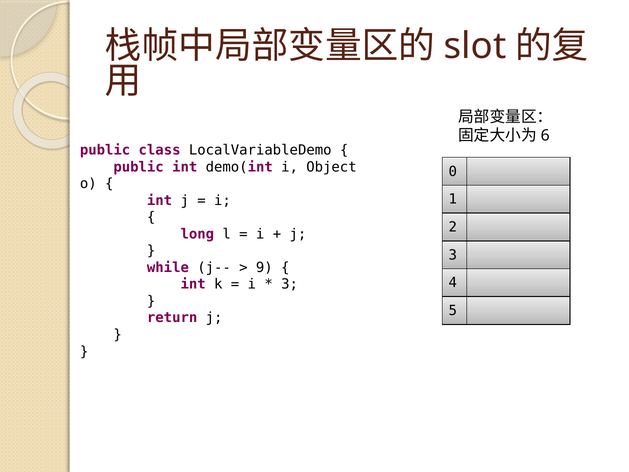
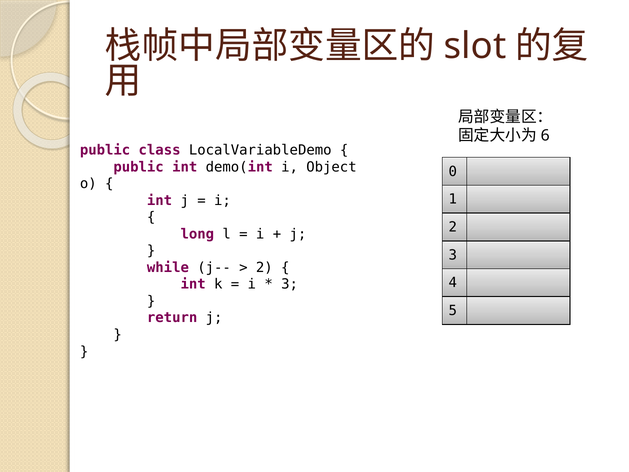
9 at (264, 267): 9 -> 2
